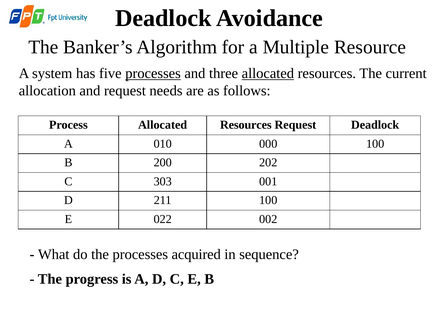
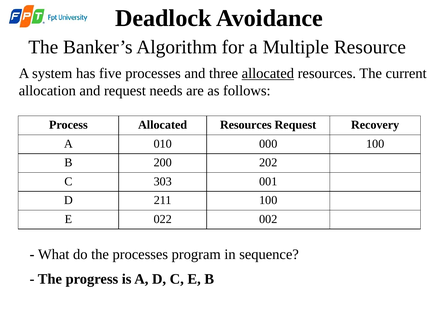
processes at (153, 73) underline: present -> none
Request Deadlock: Deadlock -> Recovery
acquired: acquired -> program
